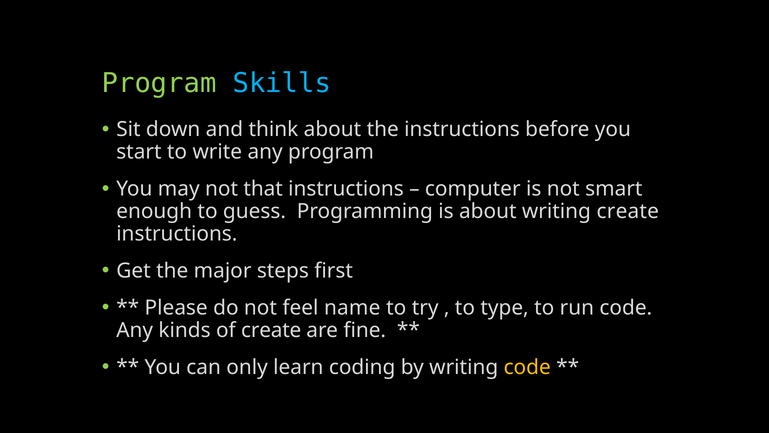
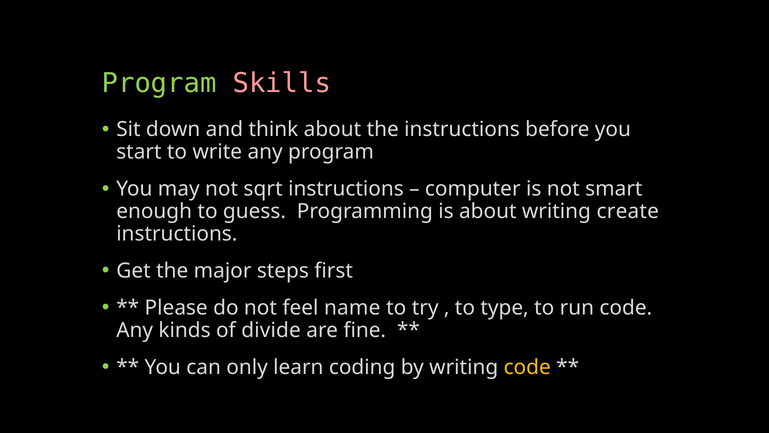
Skills colour: light blue -> pink
that: that -> sqrt
of create: create -> divide
